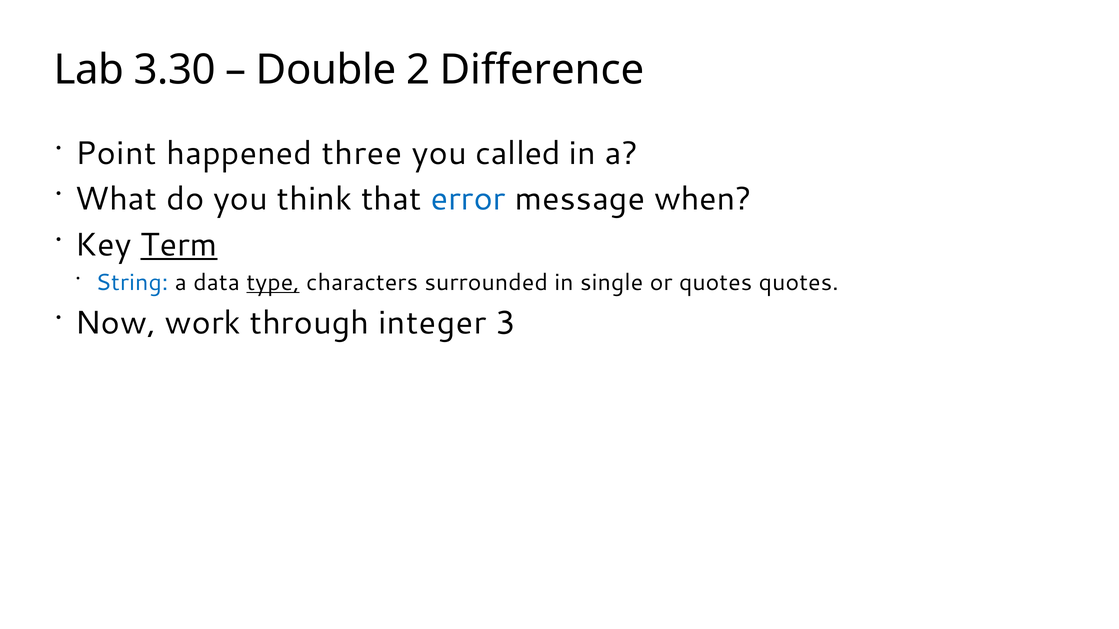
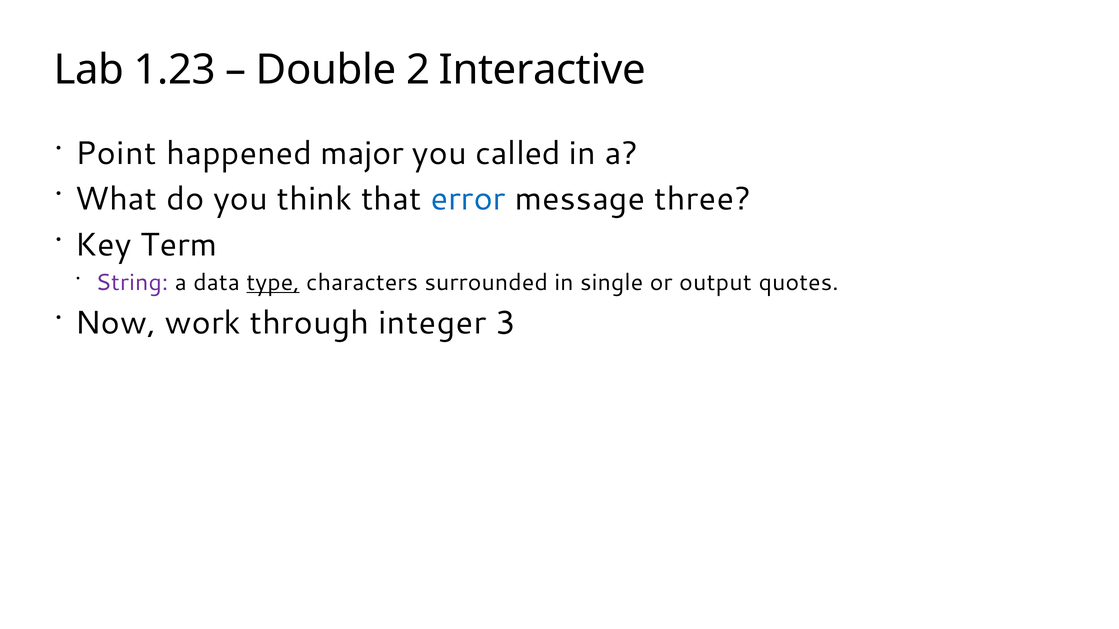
3.30: 3.30 -> 1.23
Difference: Difference -> Interactive
three: three -> major
when: when -> three
Term underline: present -> none
String colour: blue -> purple
or quotes: quotes -> output
